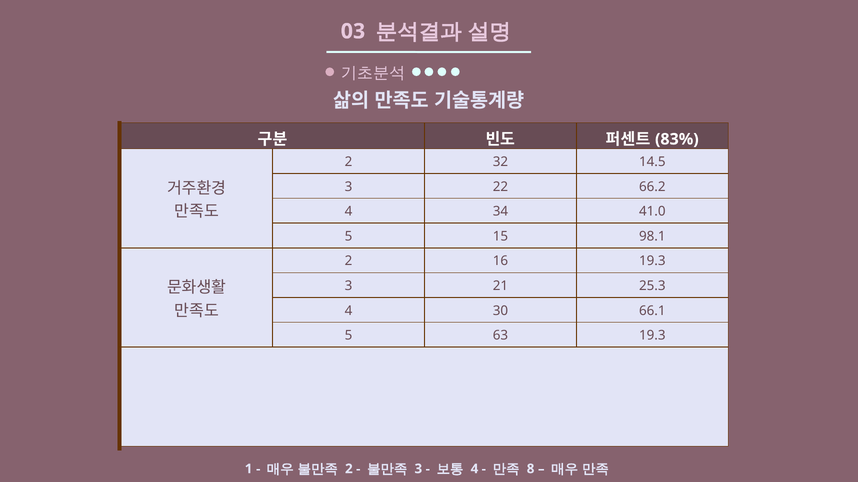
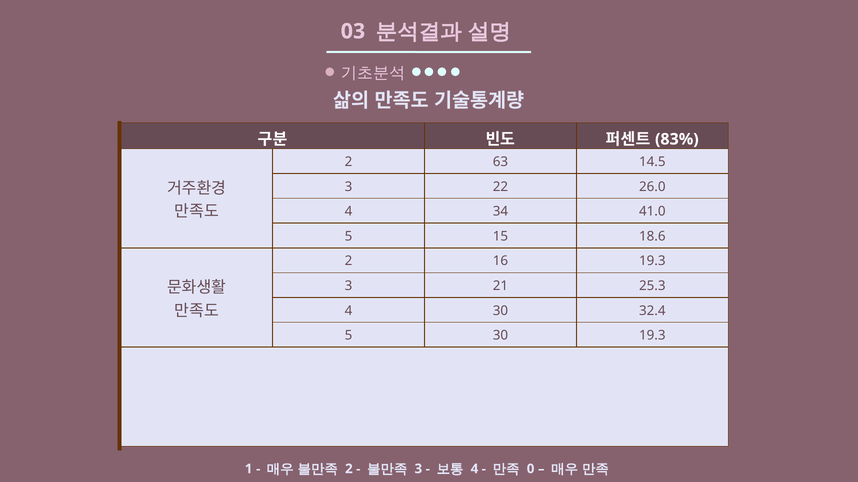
32: 32 -> 63
66.2: 66.2 -> 26.0
98.1: 98.1 -> 18.6
66.1: 66.1 -> 32.4
5 63: 63 -> 30
8: 8 -> 0
